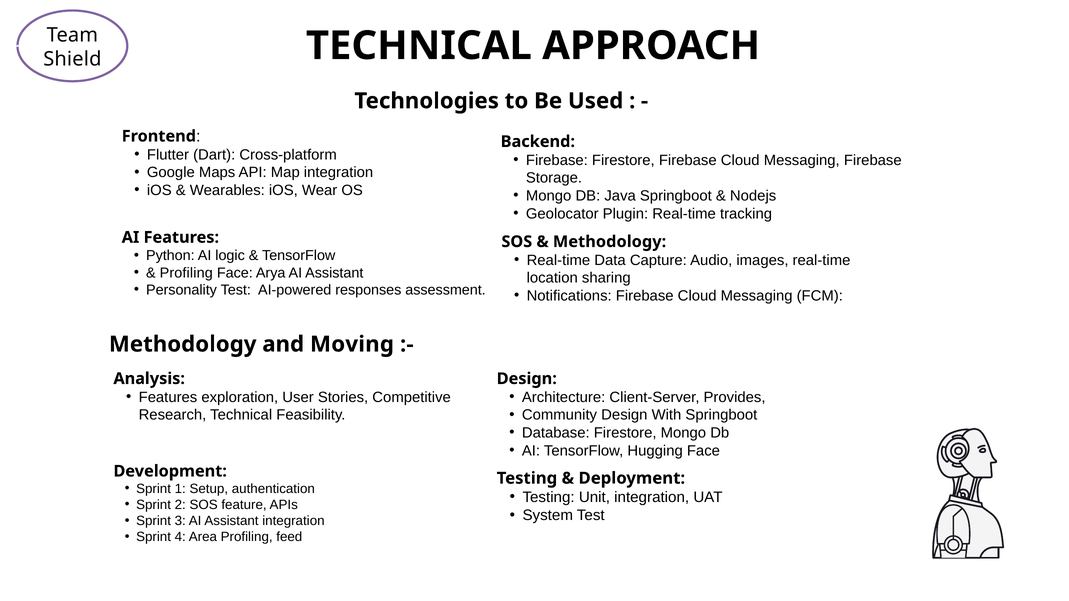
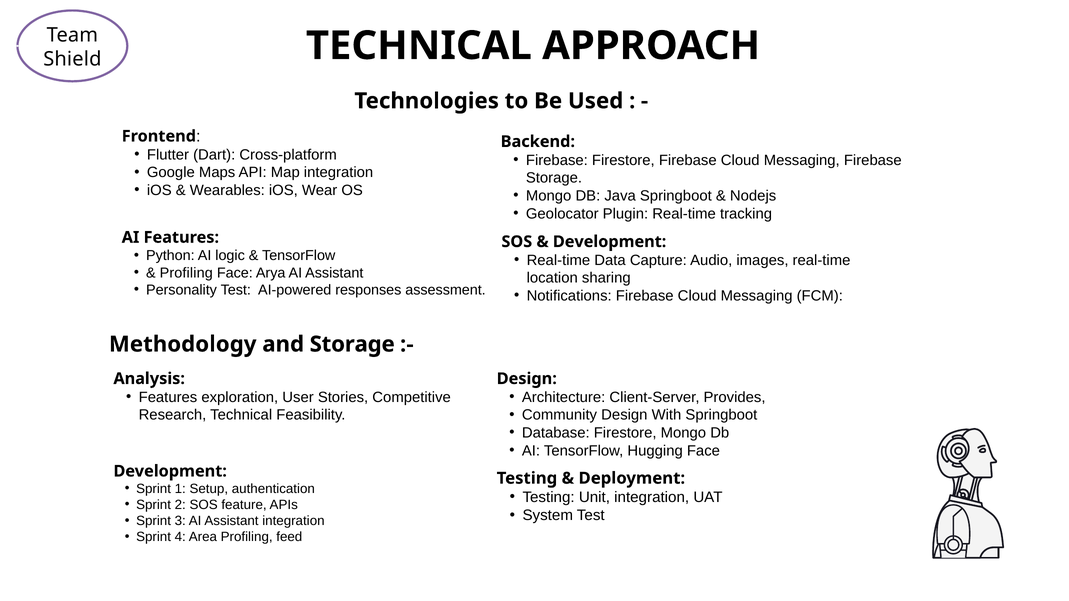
Methodology at (610, 242): Methodology -> Development
and Moving: Moving -> Storage
